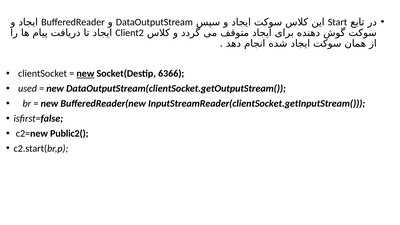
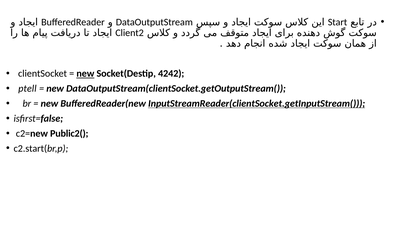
6366: 6366 -> 4242
used: used -> ptell
InputStreamReader(clientSocket.getInputStream( underline: none -> present
